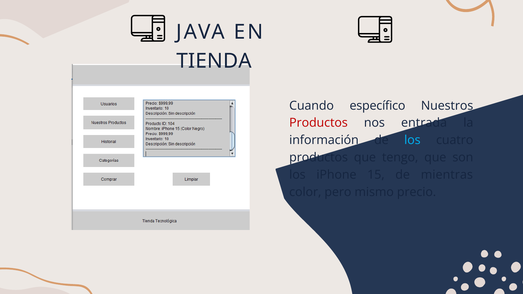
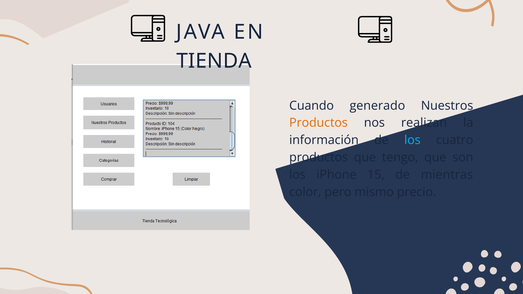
específico: específico -> generado
Productos at (319, 123) colour: red -> orange
entrada: entrada -> realizan
